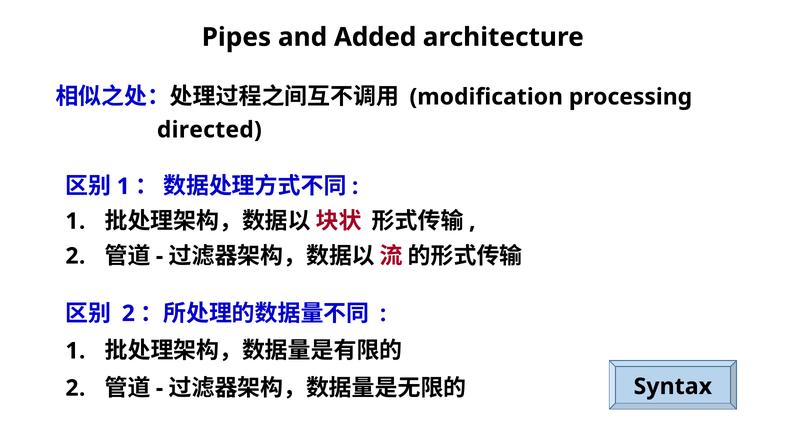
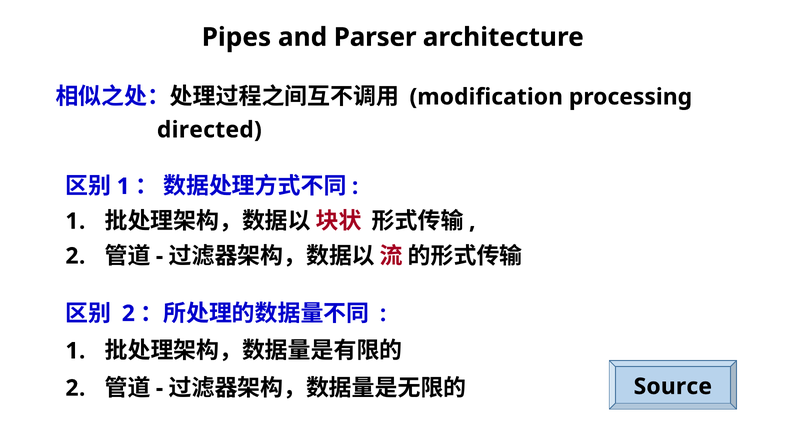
Added: Added -> Parser
Syntax: Syntax -> Source
